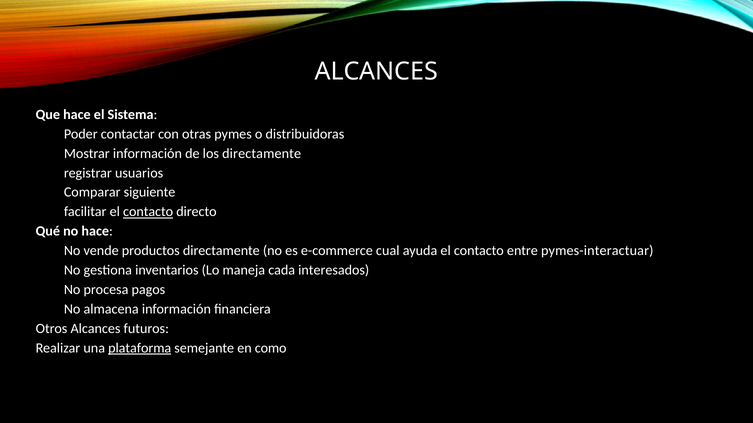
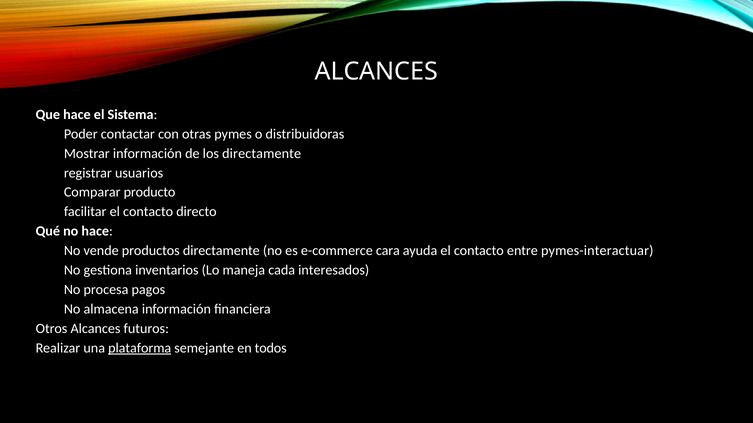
siguiente: siguiente -> producto
contacto at (148, 212) underline: present -> none
cual: cual -> cara
como: como -> todos
